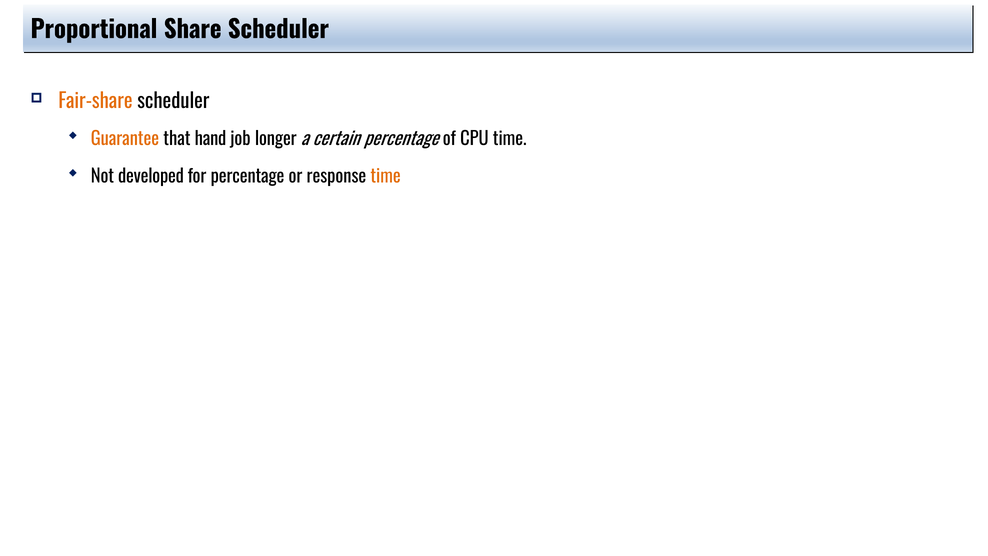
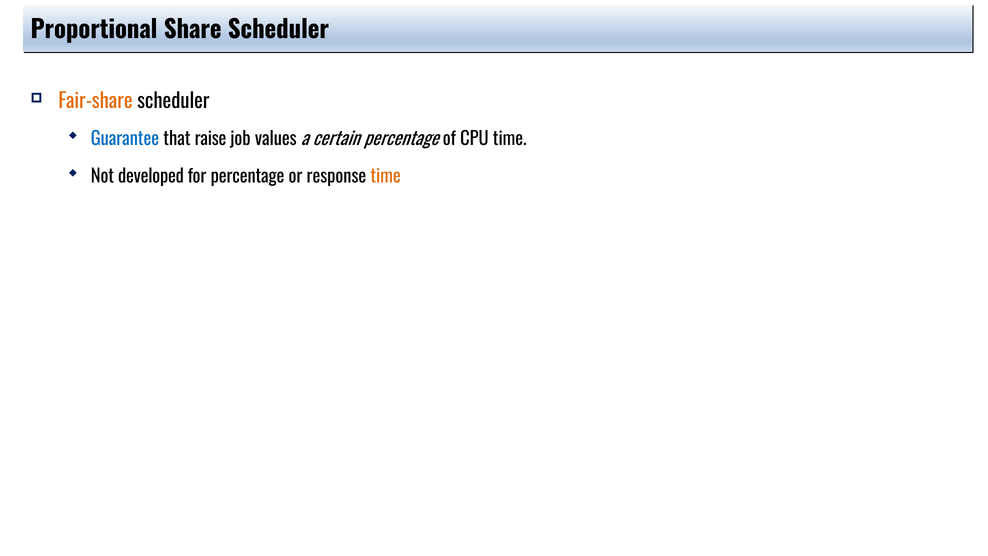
Guarantee colour: orange -> blue
hand: hand -> raise
longer: longer -> values
